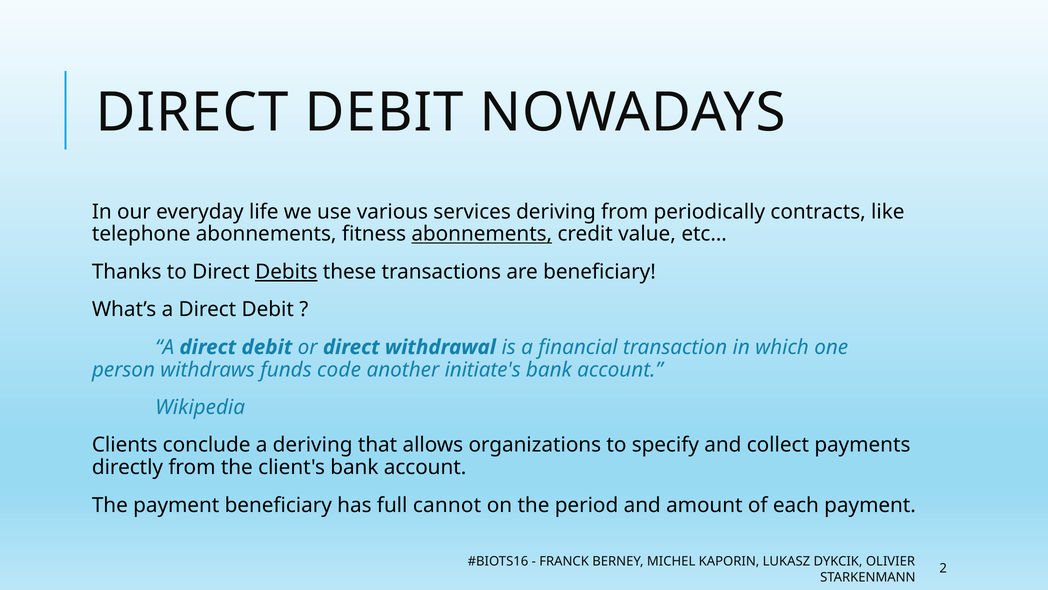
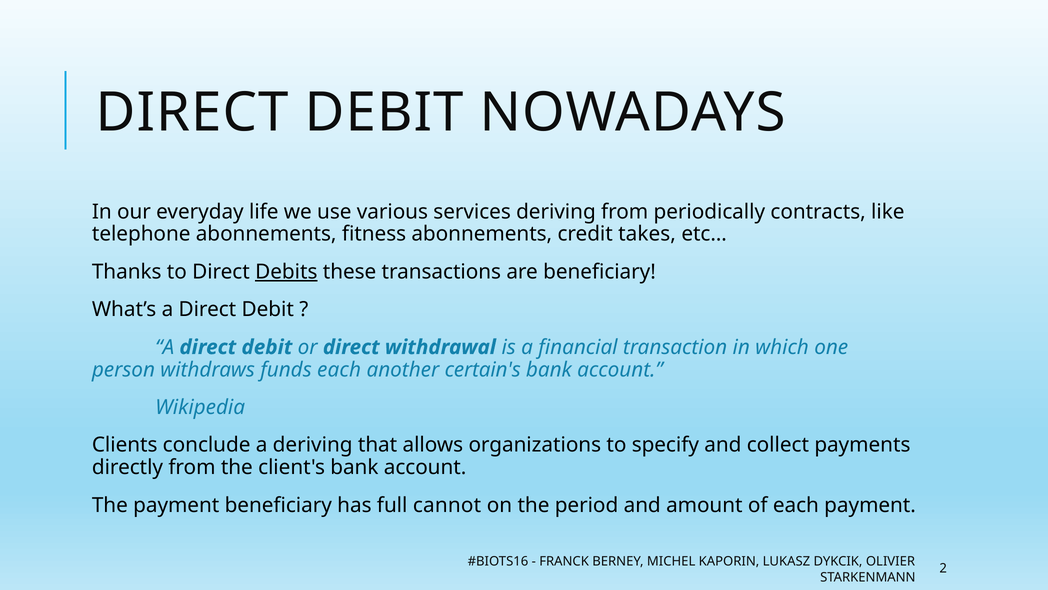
abonnements at (482, 234) underline: present -> none
value: value -> takes
funds code: code -> each
initiate's: initiate's -> certain's
